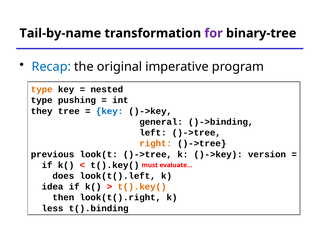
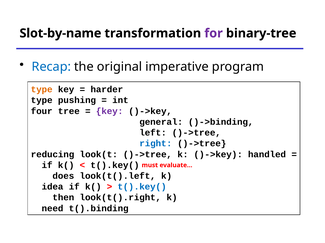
Tail-by-name: Tail-by-name -> Slot-by-name
nested: nested -> harder
they: they -> four
key at (110, 111) colour: blue -> purple
right colour: orange -> blue
previous: previous -> reducing
version: version -> handled
t().key( at (142, 187) colour: orange -> blue
less: less -> need
